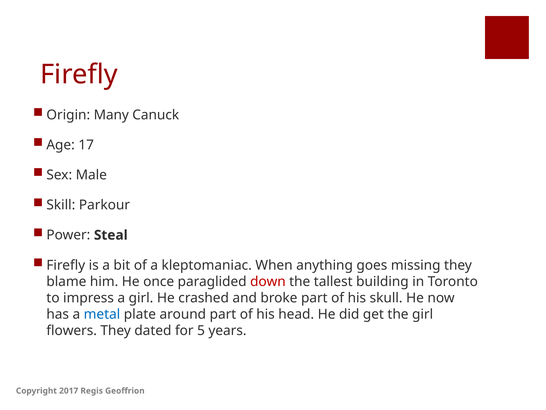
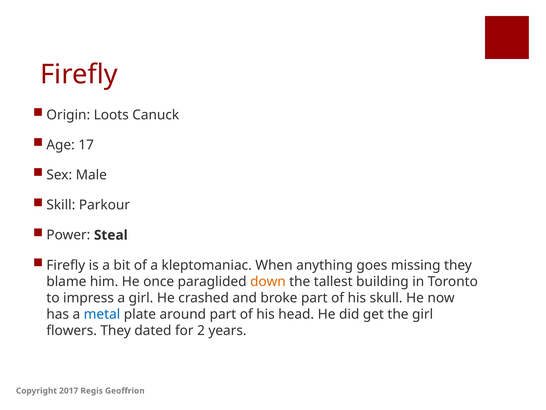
Many: Many -> Loots
down colour: red -> orange
5: 5 -> 2
